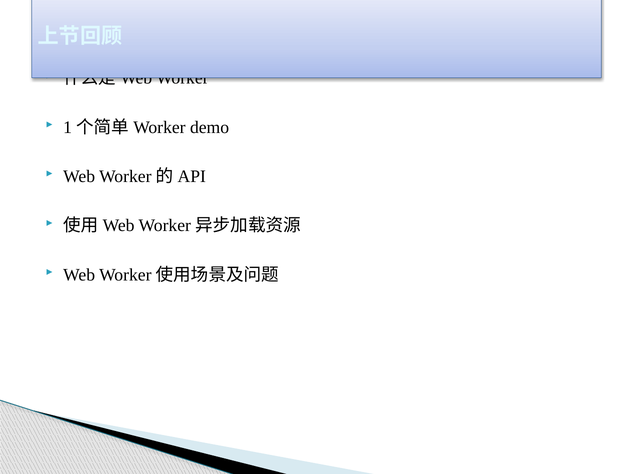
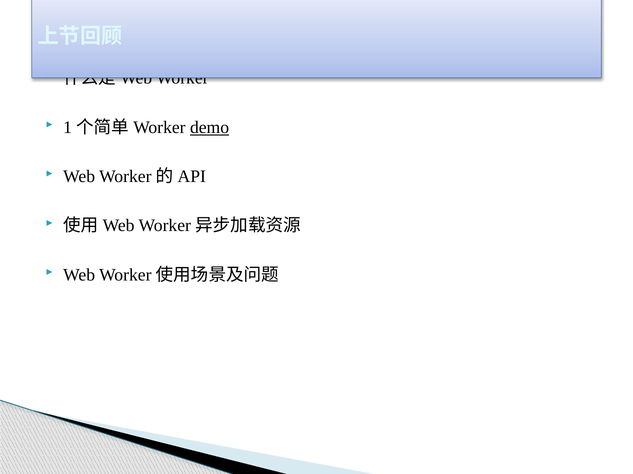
demo underline: none -> present
